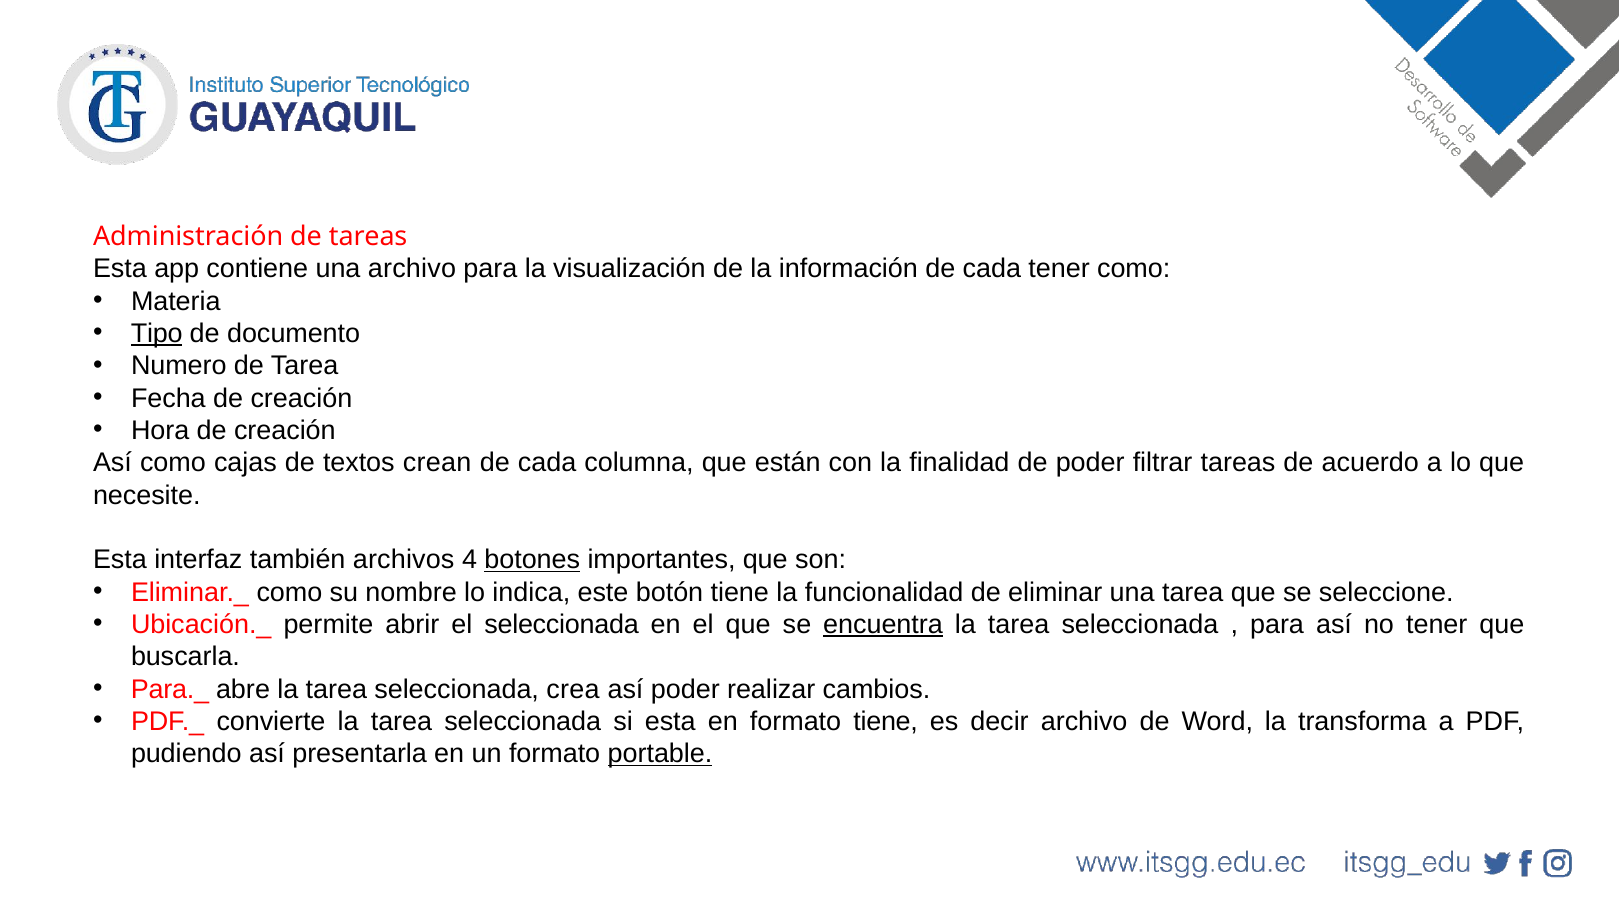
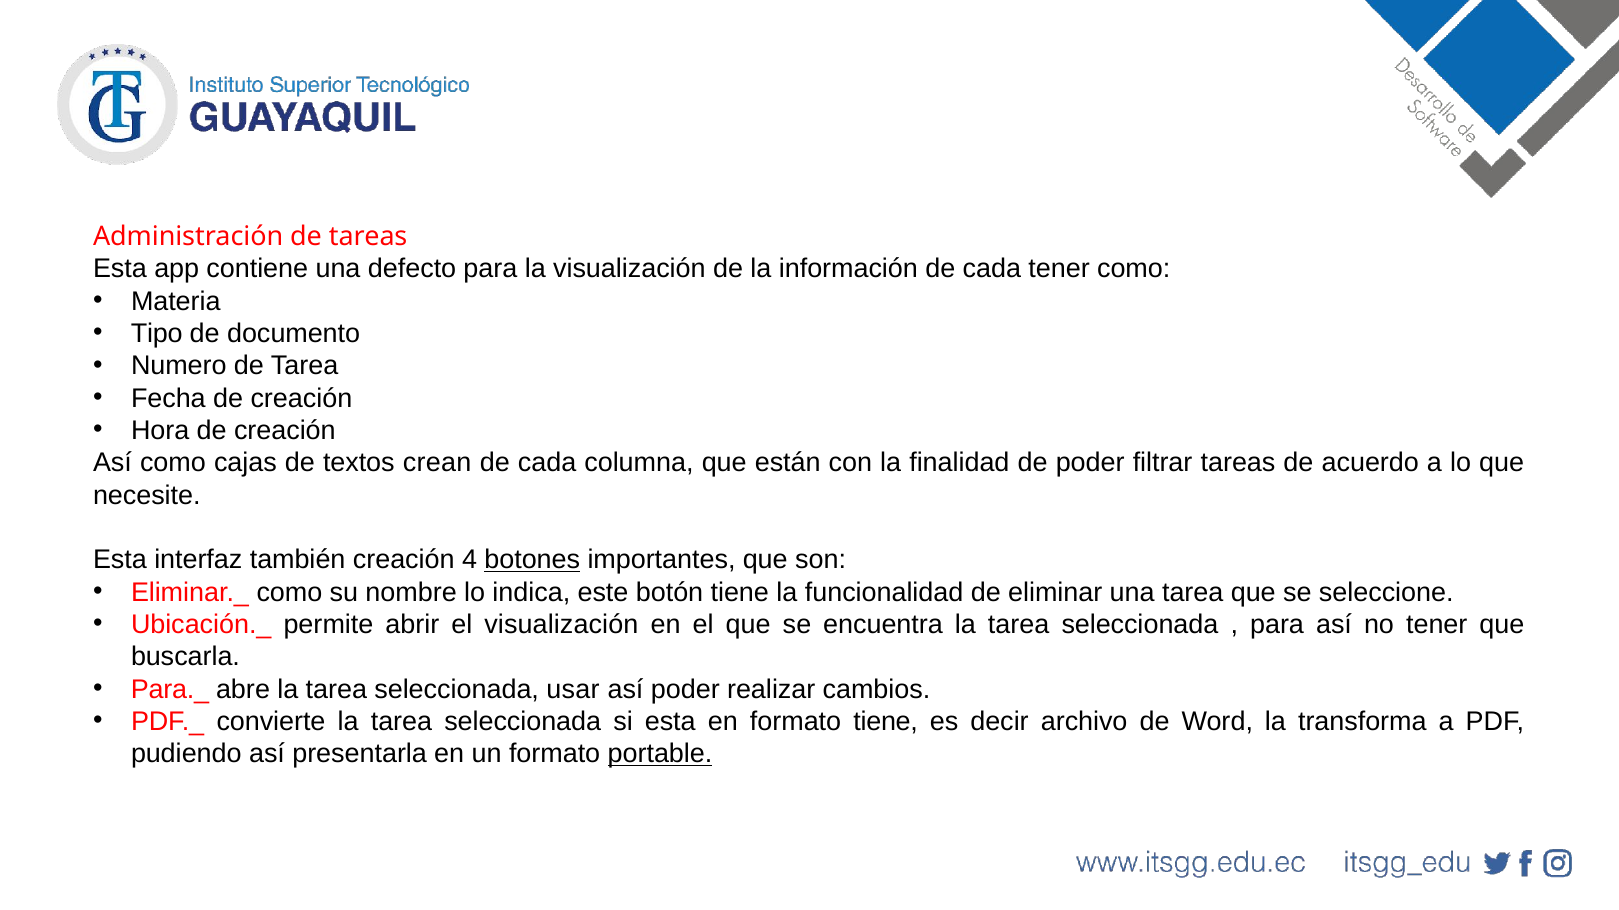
una archivo: archivo -> defecto
Tipo underline: present -> none
también archivos: archivos -> creación
el seleccionada: seleccionada -> visualización
encuentra underline: present -> none
crea: crea -> usar
